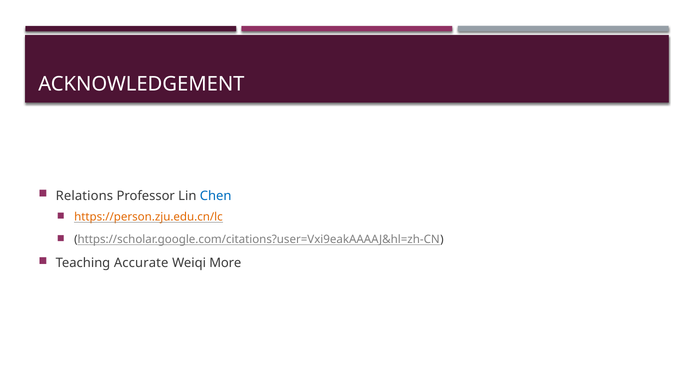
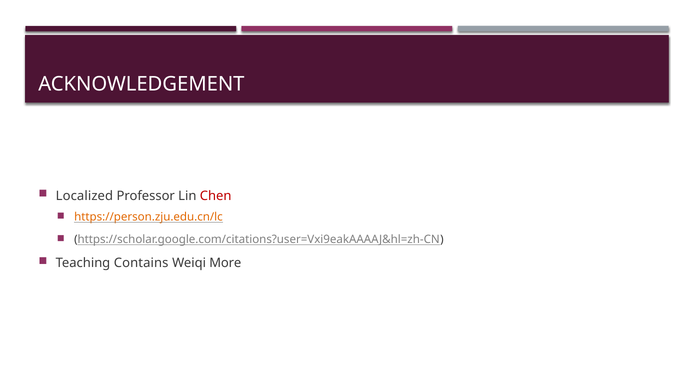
Relations: Relations -> Localized
Chen colour: blue -> red
Accurate: Accurate -> Contains
